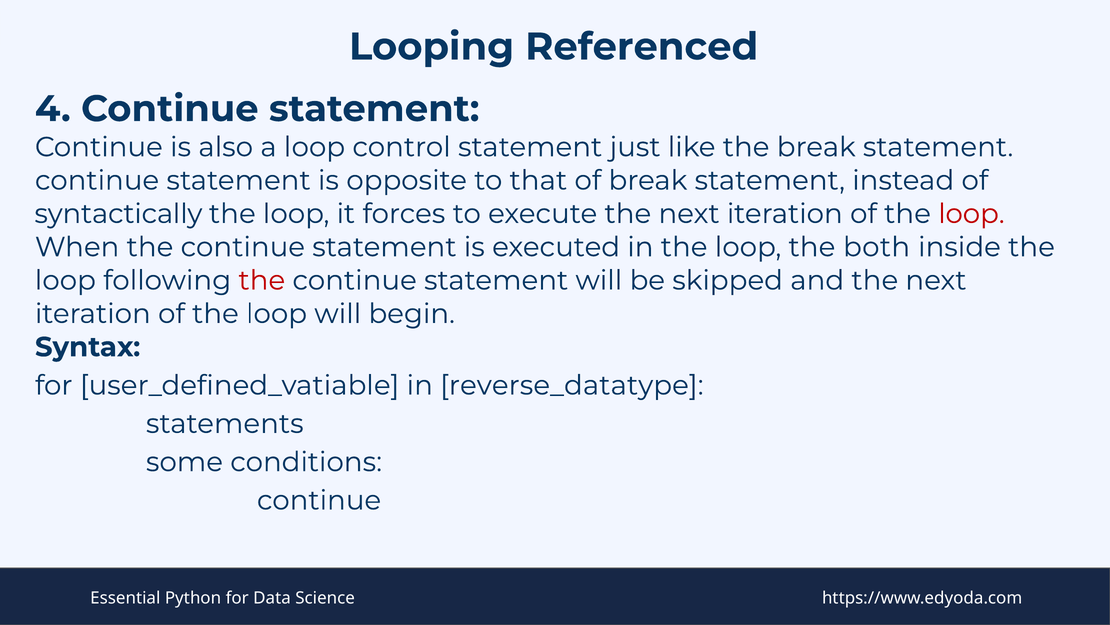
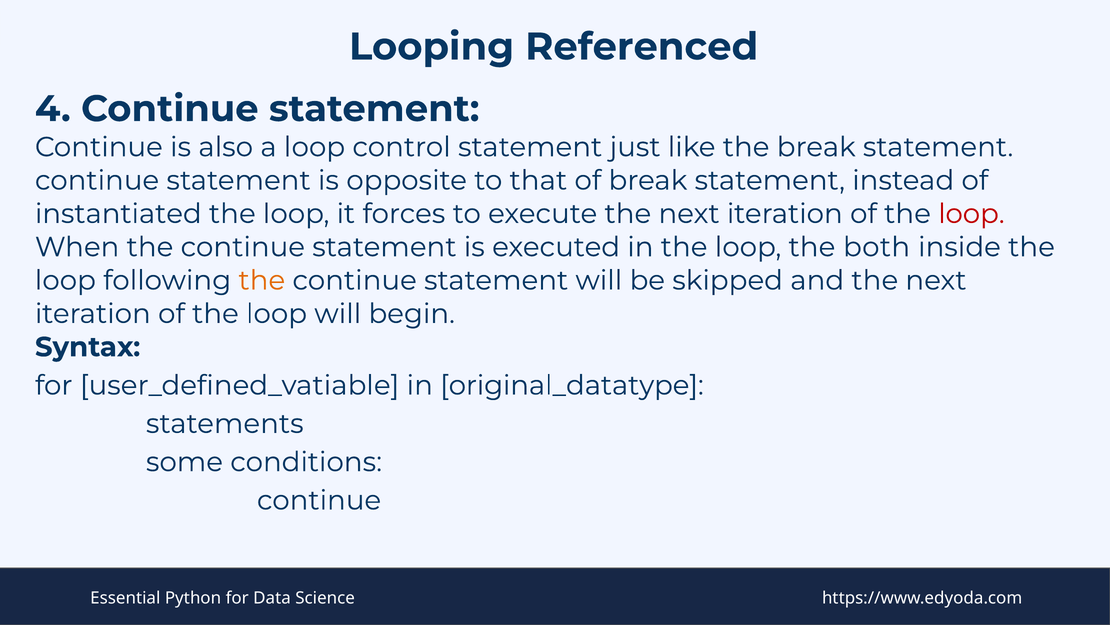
syntactically: syntactically -> instantiated
the at (262, 280) colour: red -> orange
reverse_datatype: reverse_datatype -> original_datatype
